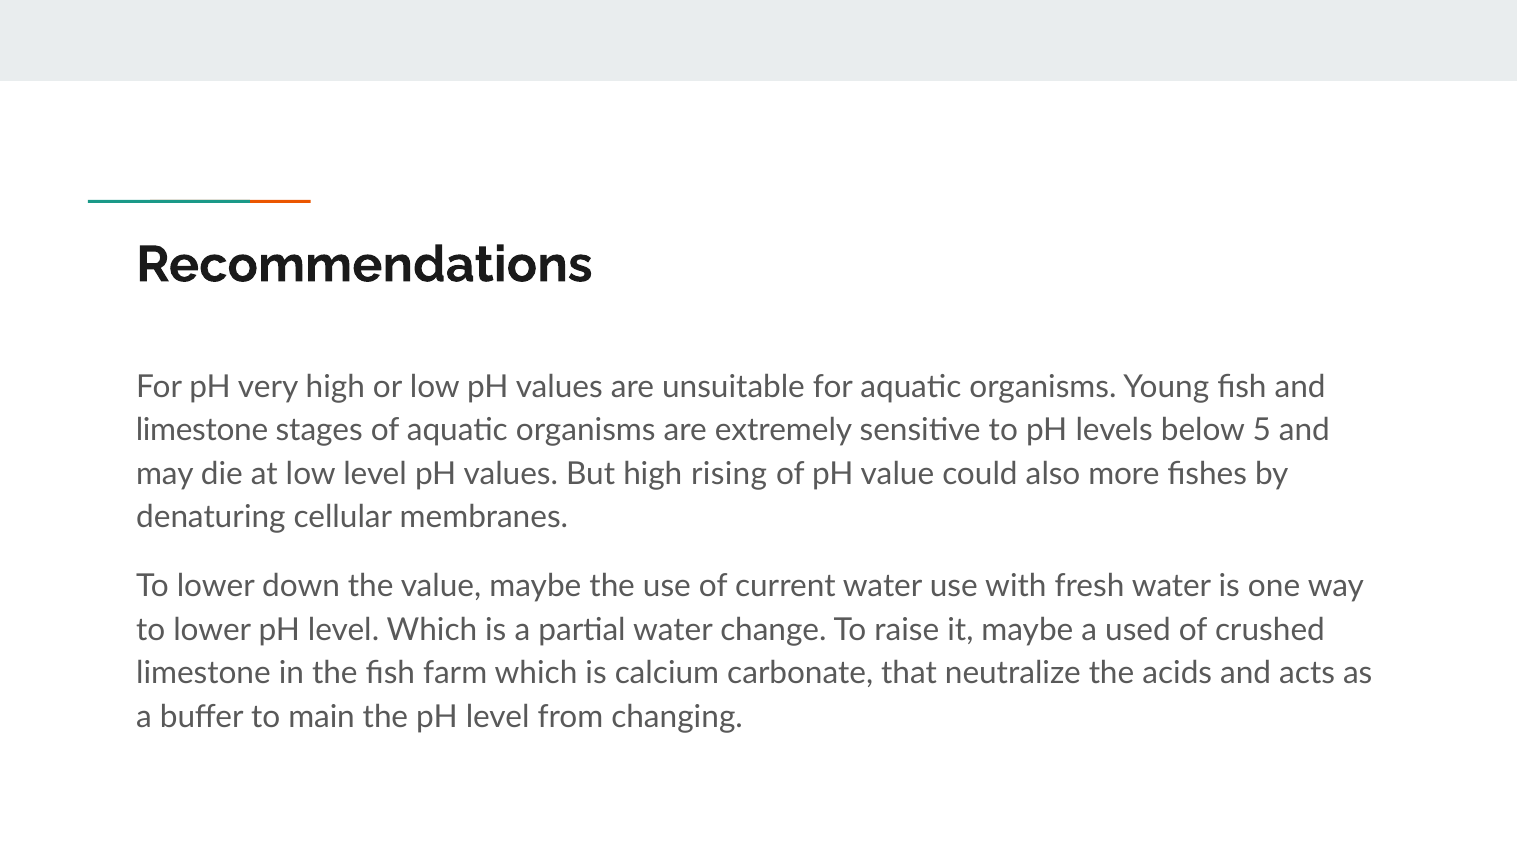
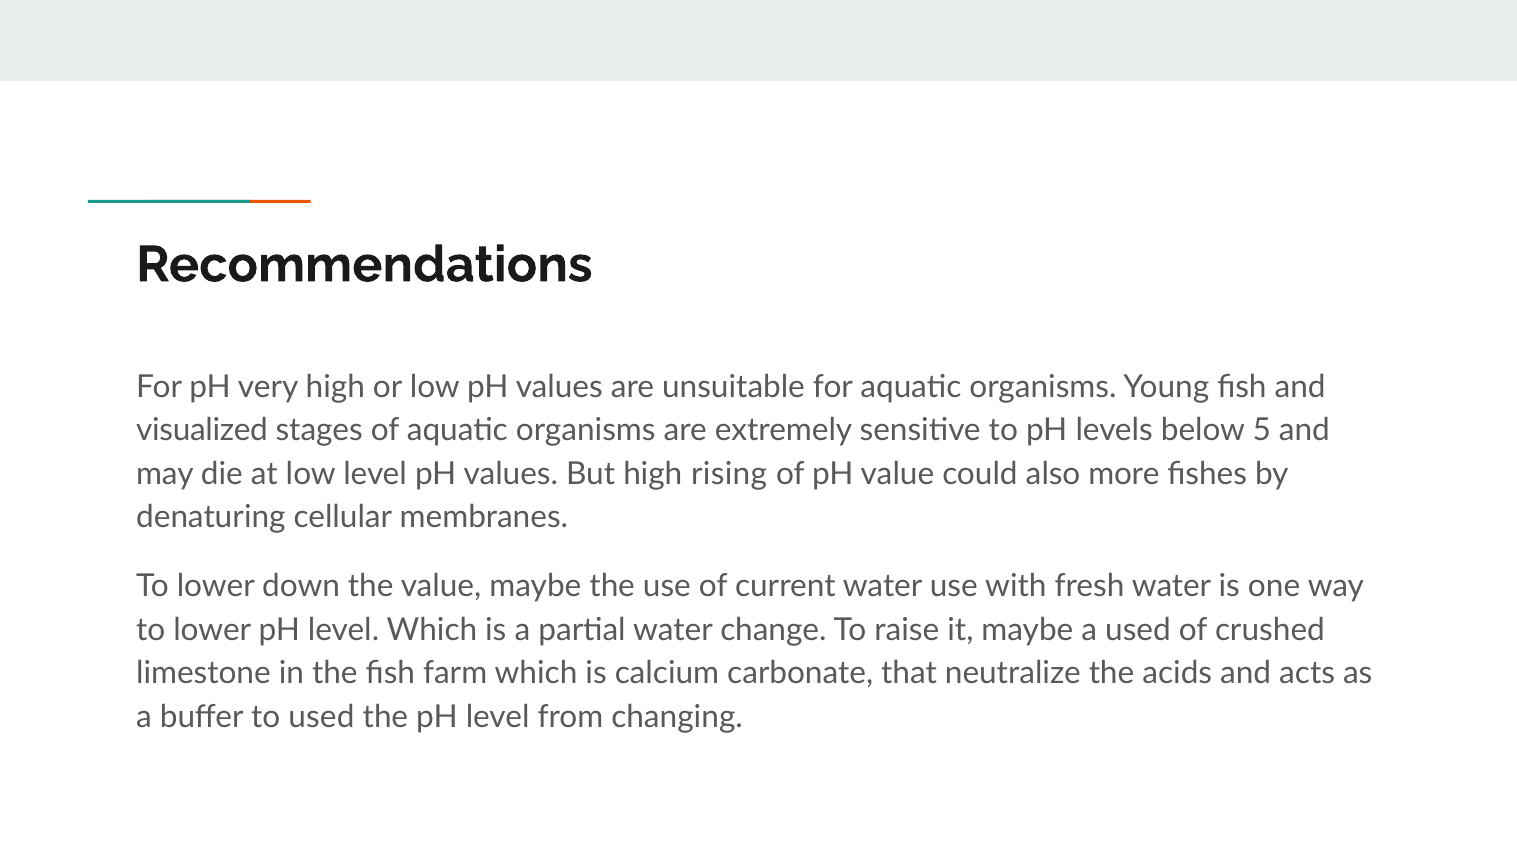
limestone at (202, 431): limestone -> visualized
to main: main -> used
